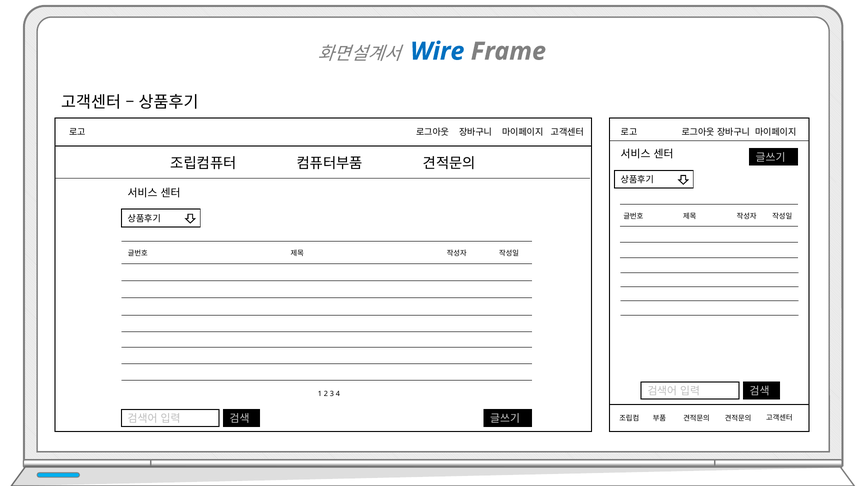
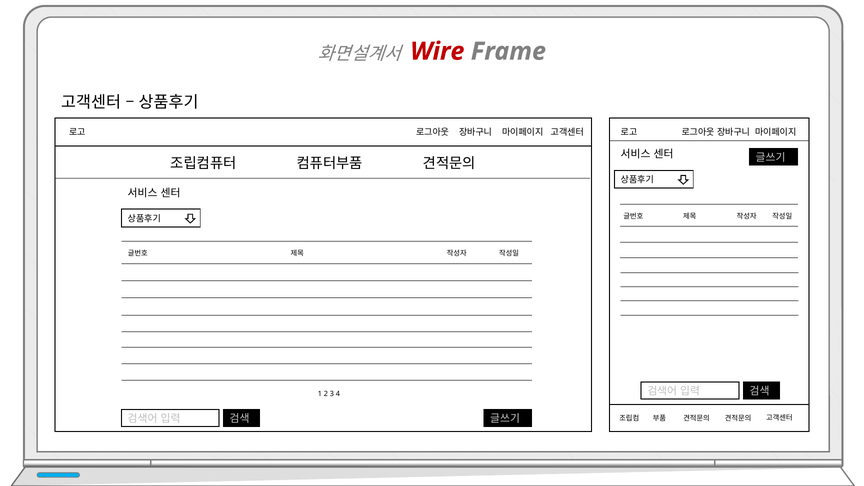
Wire colour: blue -> red
